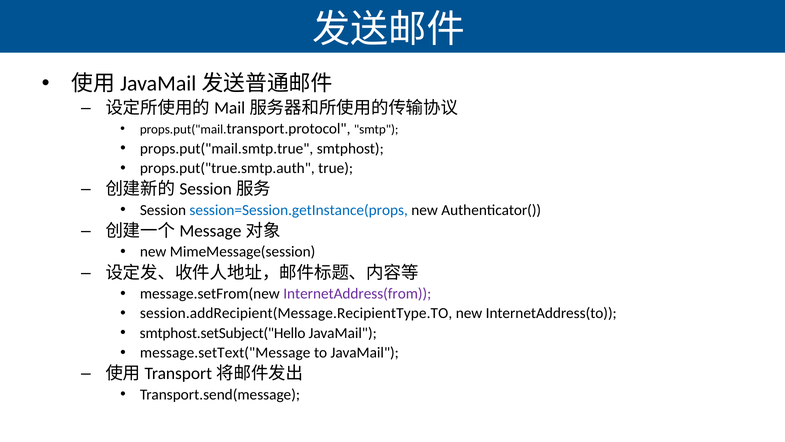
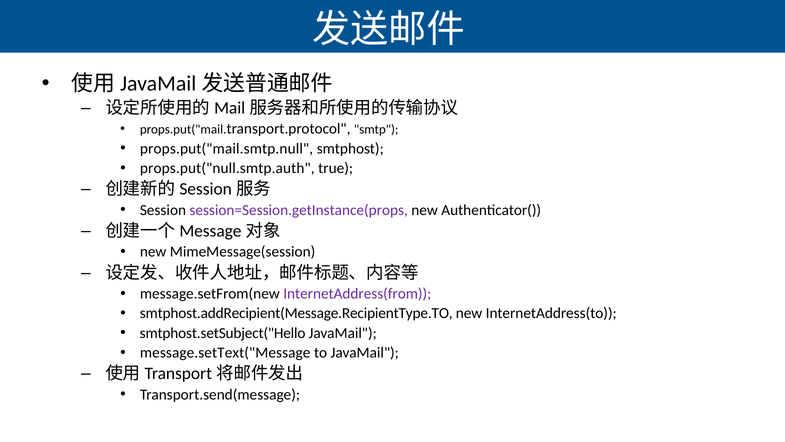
props.put("mail.smtp.true: props.put("mail.smtp.true -> props.put("mail.smtp.null
props.put("true.smtp.auth: props.put("true.smtp.auth -> props.put("null.smtp.auth
session=Session.getInstance(props colour: blue -> purple
session.addRecipient(Message.RecipientType.TO: session.addRecipient(Message.RecipientType.TO -> smtphost.addRecipient(Message.RecipientType.TO
